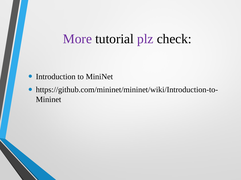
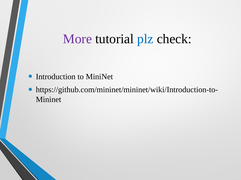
plz colour: purple -> blue
